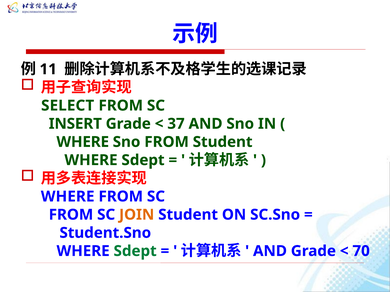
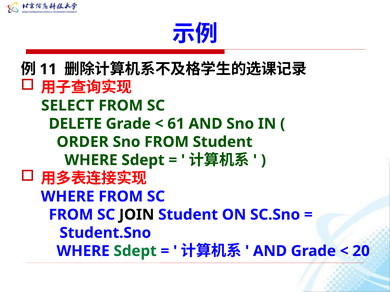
INSERT: INSERT -> DELETE
37: 37 -> 61
WHERE at (83, 142): WHERE -> ORDER
JOIN colour: orange -> black
70: 70 -> 20
